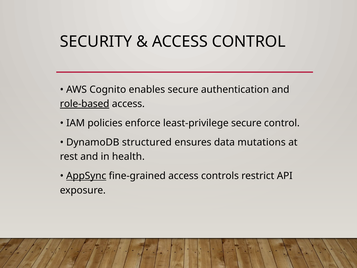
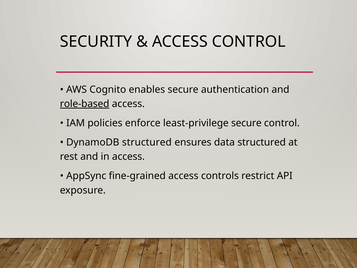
data mutations: mutations -> structured
in health: health -> access
AppSync underline: present -> none
